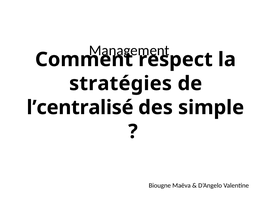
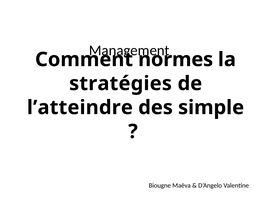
respect: respect -> normes
l’centralisé: l’centralisé -> l’atteindre
